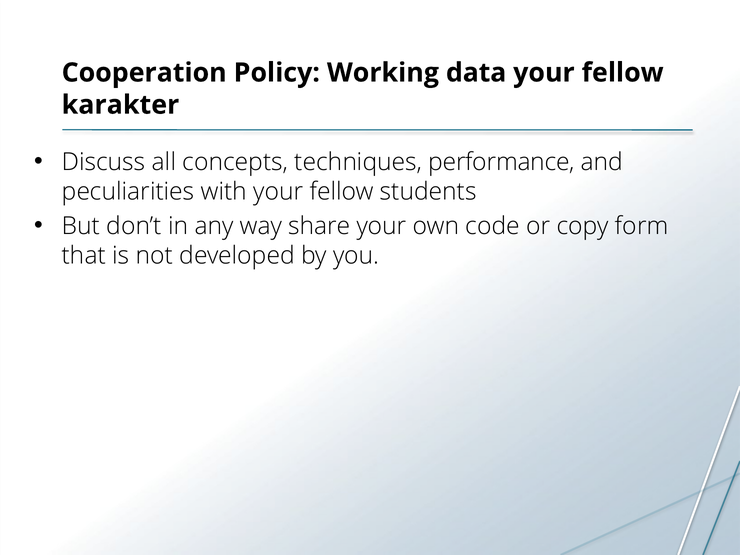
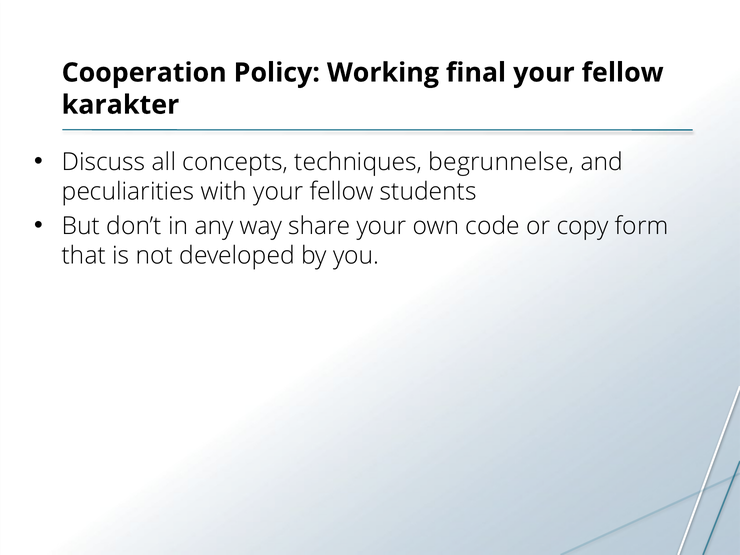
data: data -> final
performance: performance -> begrunnelse
